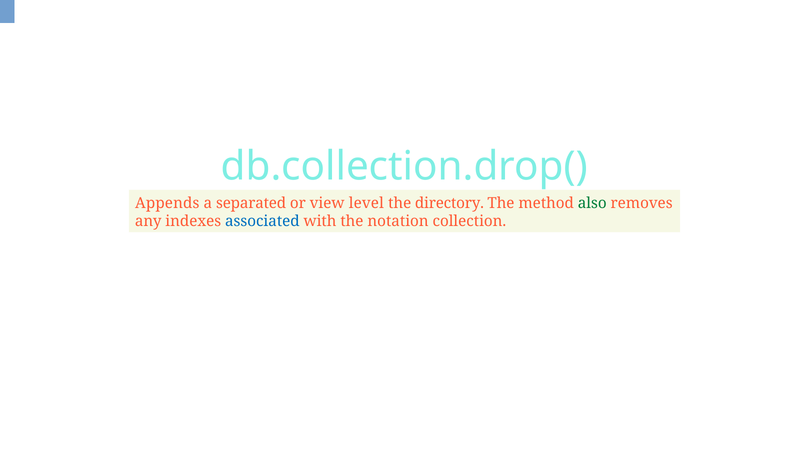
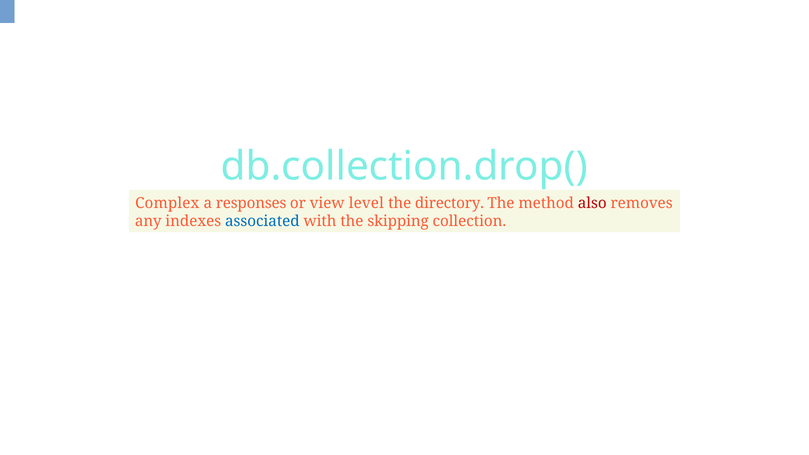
Appends: Appends -> Complex
separated: separated -> responses
also colour: green -> red
notation: notation -> skipping
